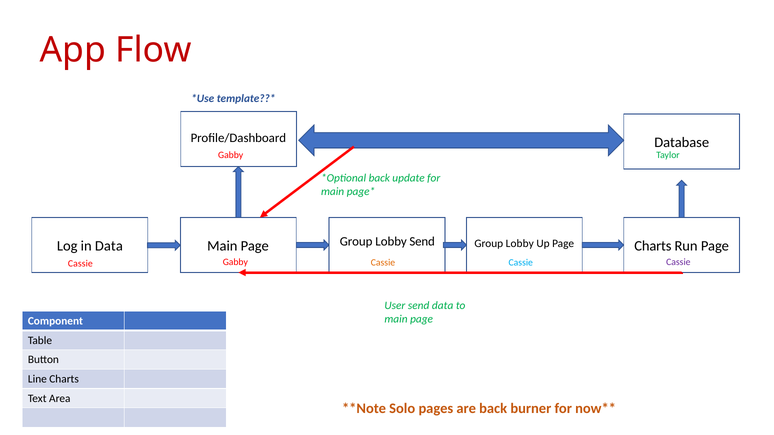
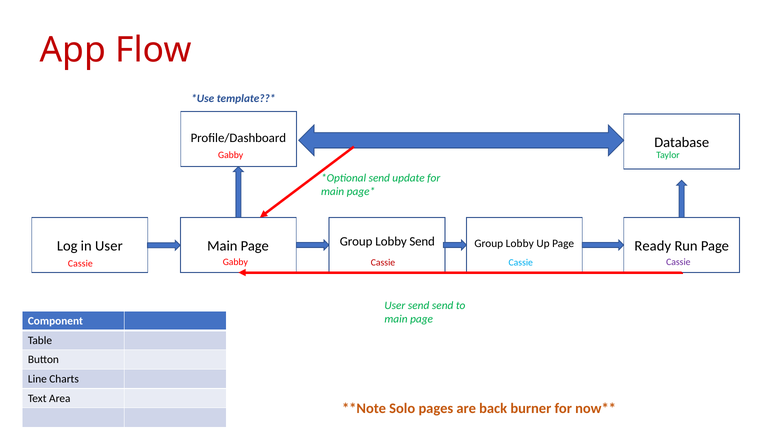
back at (379, 178): back -> send
in Data: Data -> User
Page Charts: Charts -> Ready
Cassie at (383, 263) colour: orange -> red
send data: data -> send
